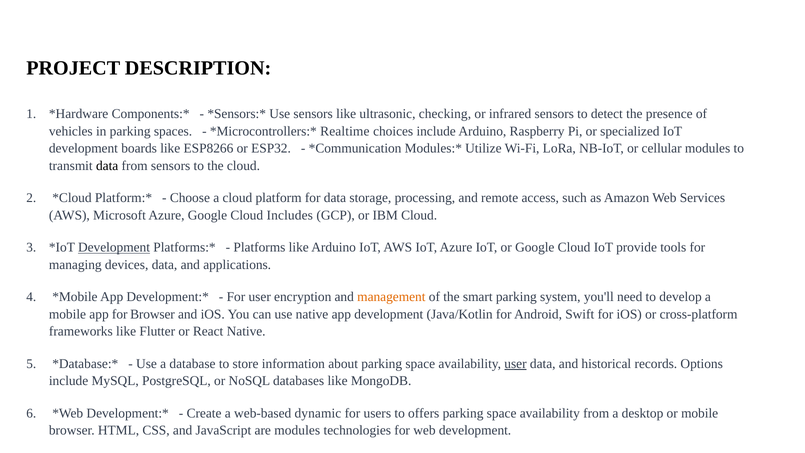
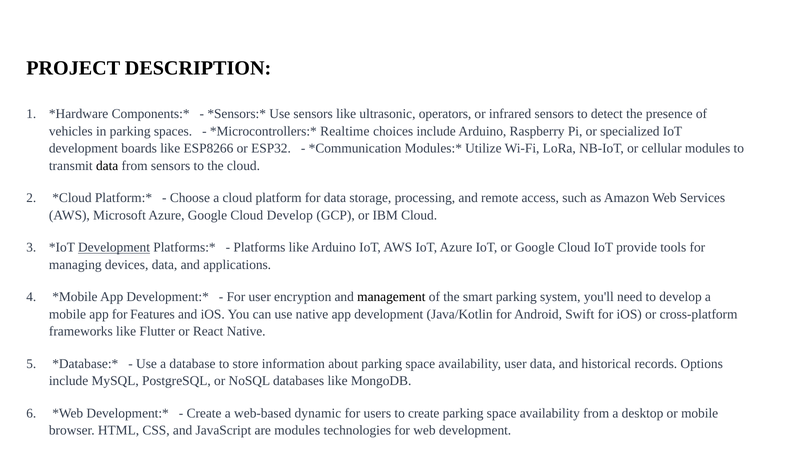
checking: checking -> operators
Cloud Includes: Includes -> Develop
management colour: orange -> black
for Browser: Browser -> Features
user at (515, 364) underline: present -> none
to offers: offers -> create
